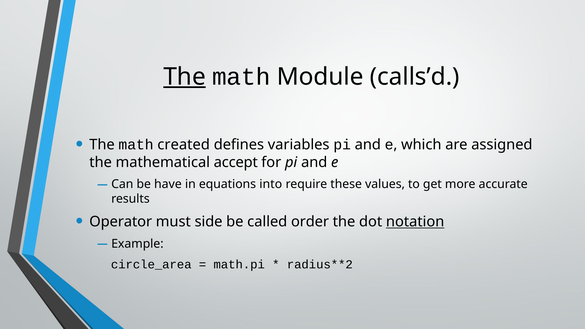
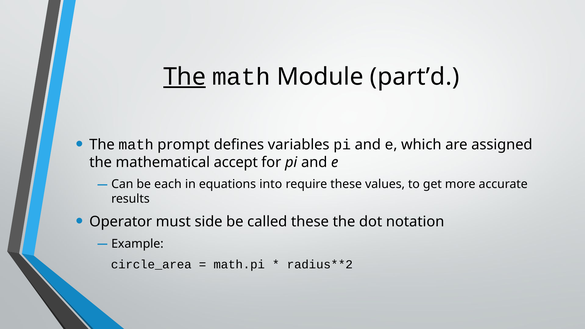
calls’d: calls’d -> part’d
created: created -> prompt
have: have -> each
called order: order -> these
notation underline: present -> none
